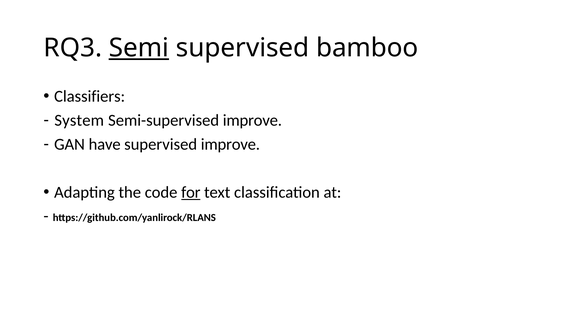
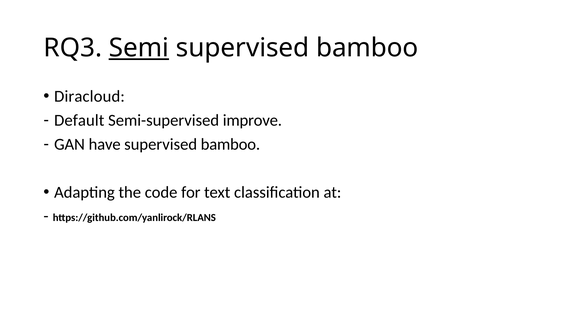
Classifiers: Classifiers -> Diracloud
System: System -> Default
improve at (230, 144): improve -> bamboo
for underline: present -> none
